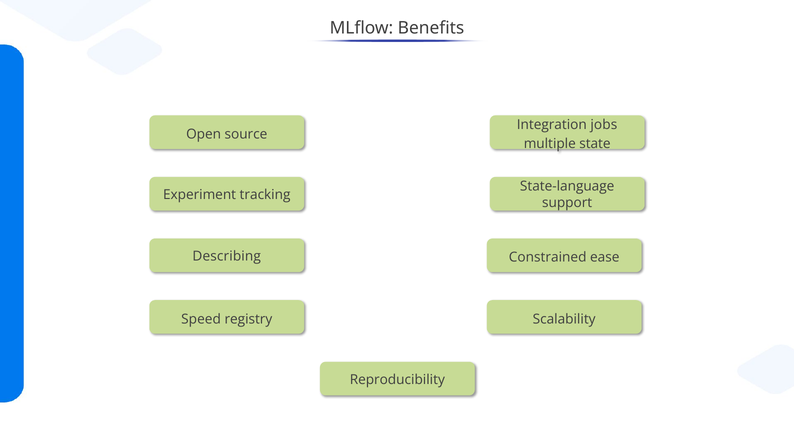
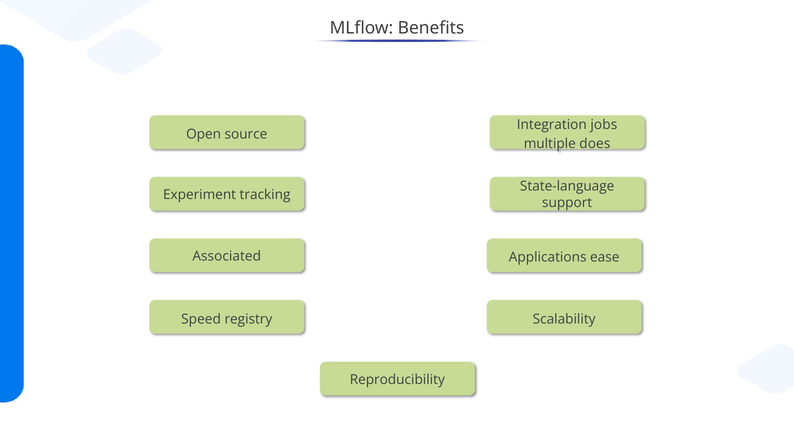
state: state -> does
Describing: Describing -> Associated
Constrained: Constrained -> Applications
